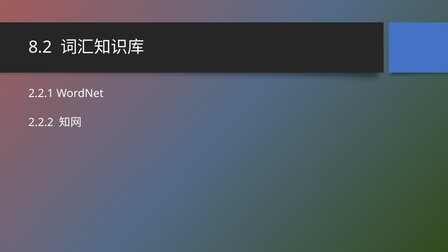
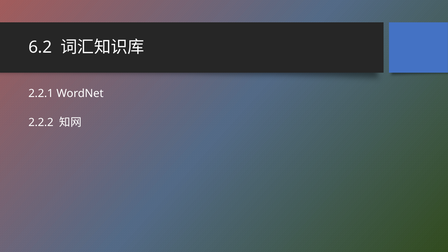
8.2: 8.2 -> 6.2
